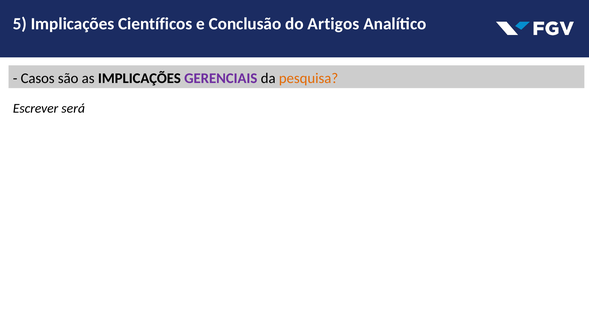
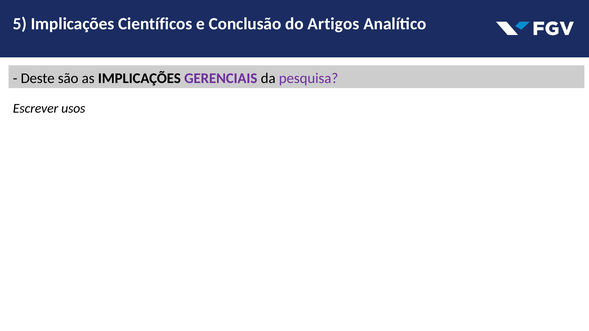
Casos: Casos -> Deste
pesquisa colour: orange -> purple
será: será -> usos
